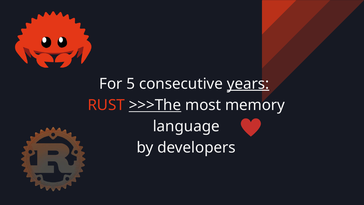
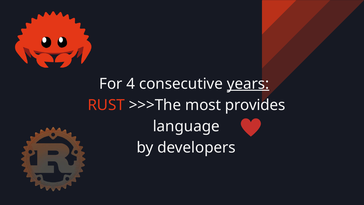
5: 5 -> 4
>>>The underline: present -> none
memory: memory -> provides
